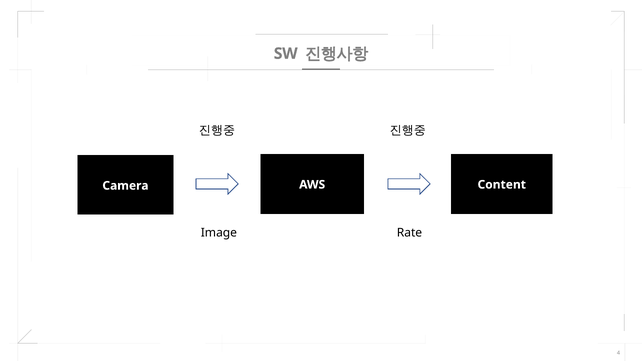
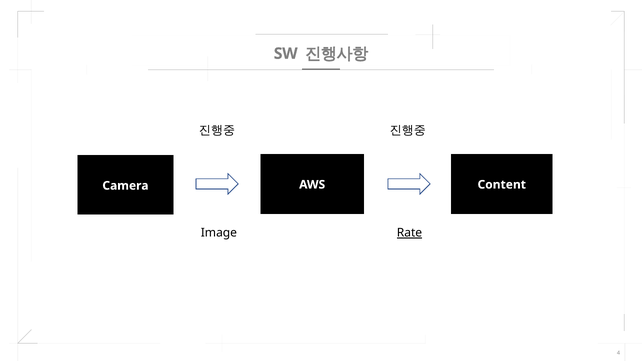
Rate underline: none -> present
